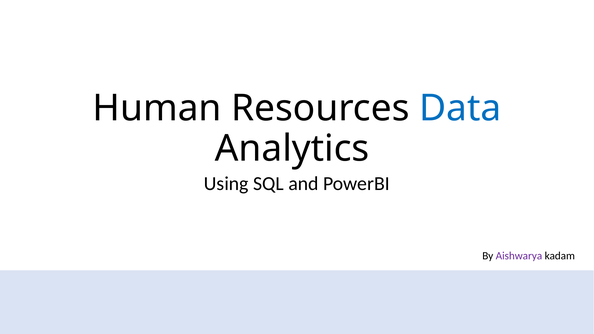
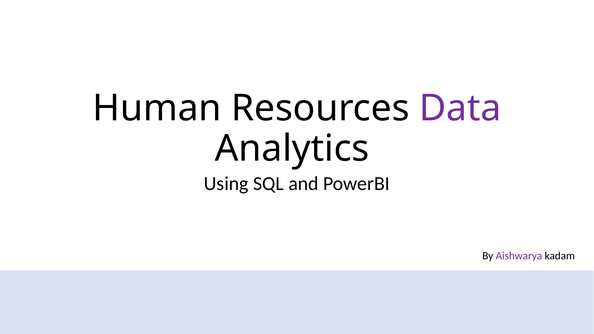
Data colour: blue -> purple
